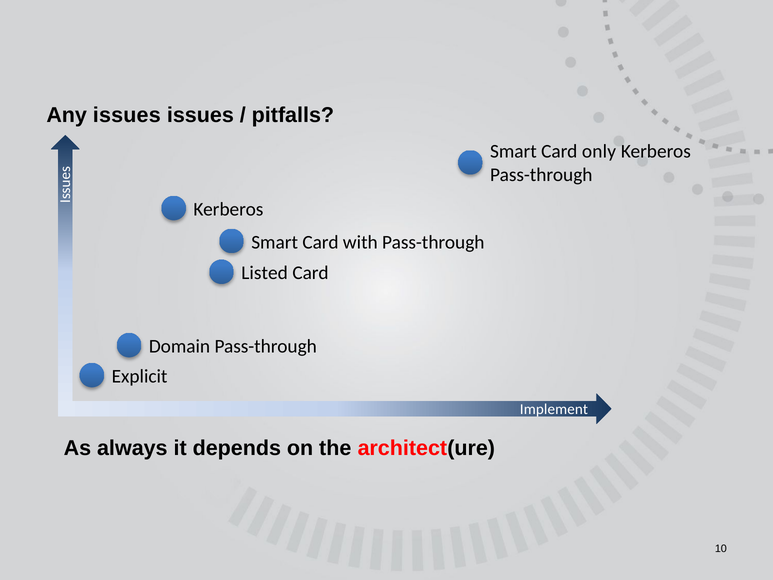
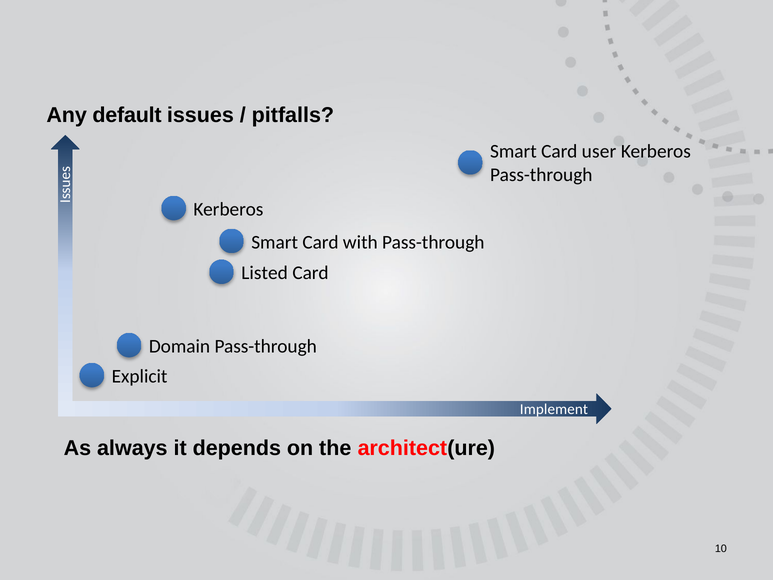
Any issues: issues -> default
only: only -> user
